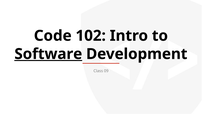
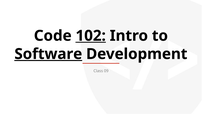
102 underline: none -> present
